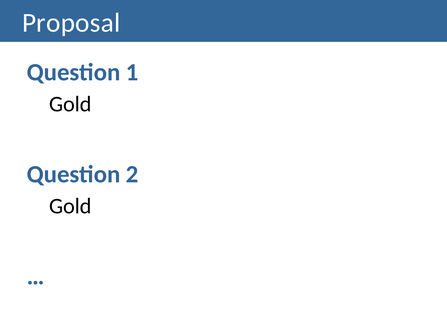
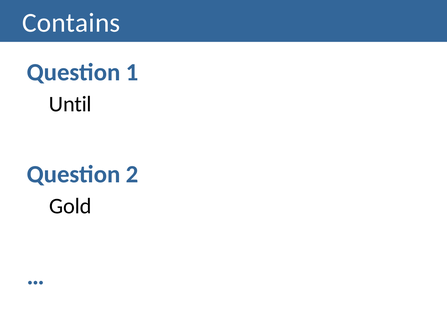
Proposal: Proposal -> Contains
Gold at (70, 104): Gold -> Until
